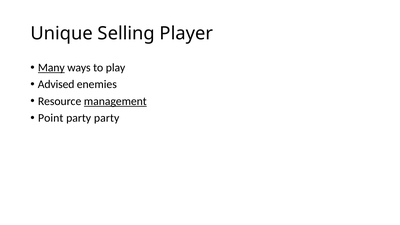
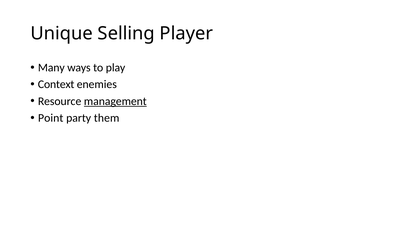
Many underline: present -> none
Advised: Advised -> Context
party party: party -> them
